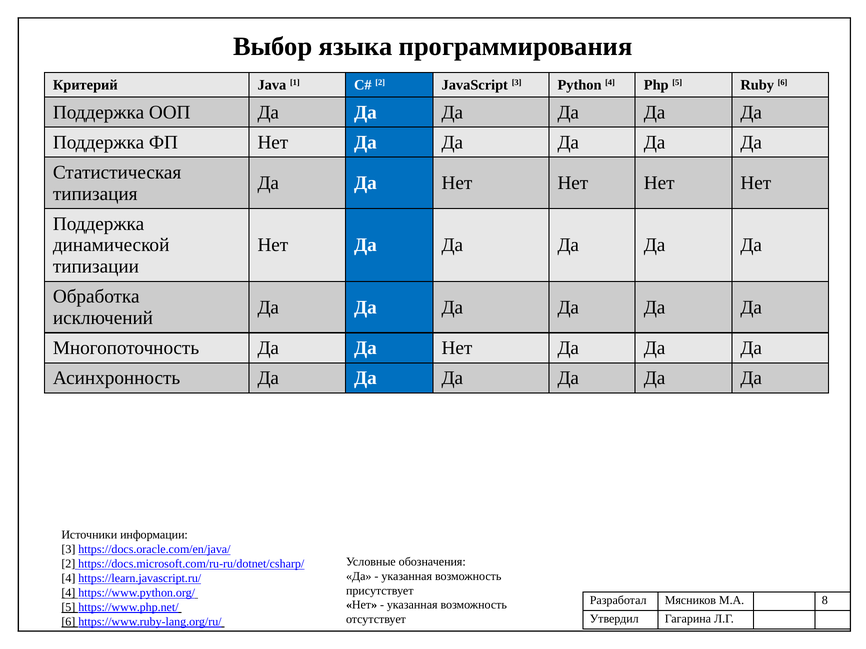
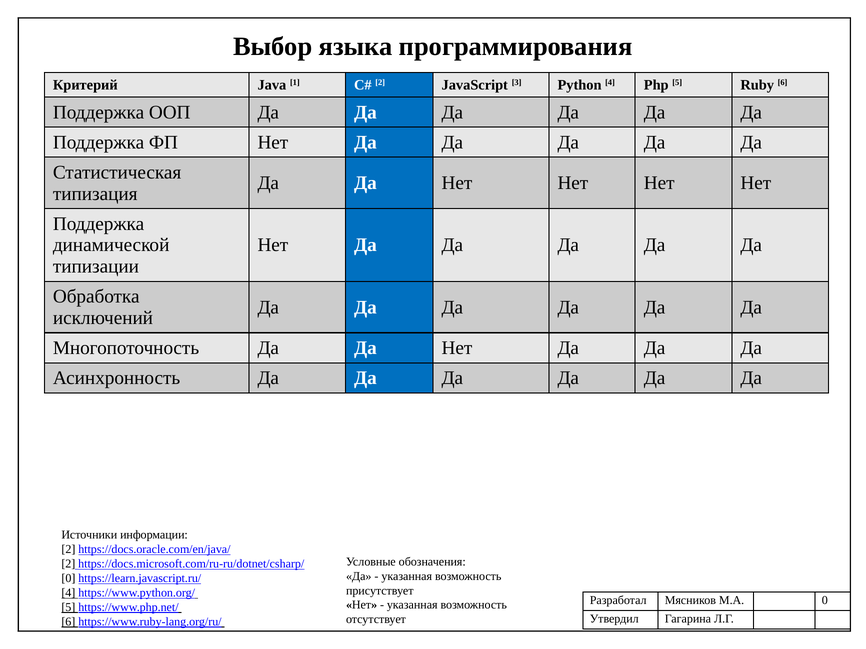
3 at (68, 550): 3 -> 2
4 at (68, 579): 4 -> 0
М.А 8: 8 -> 0
